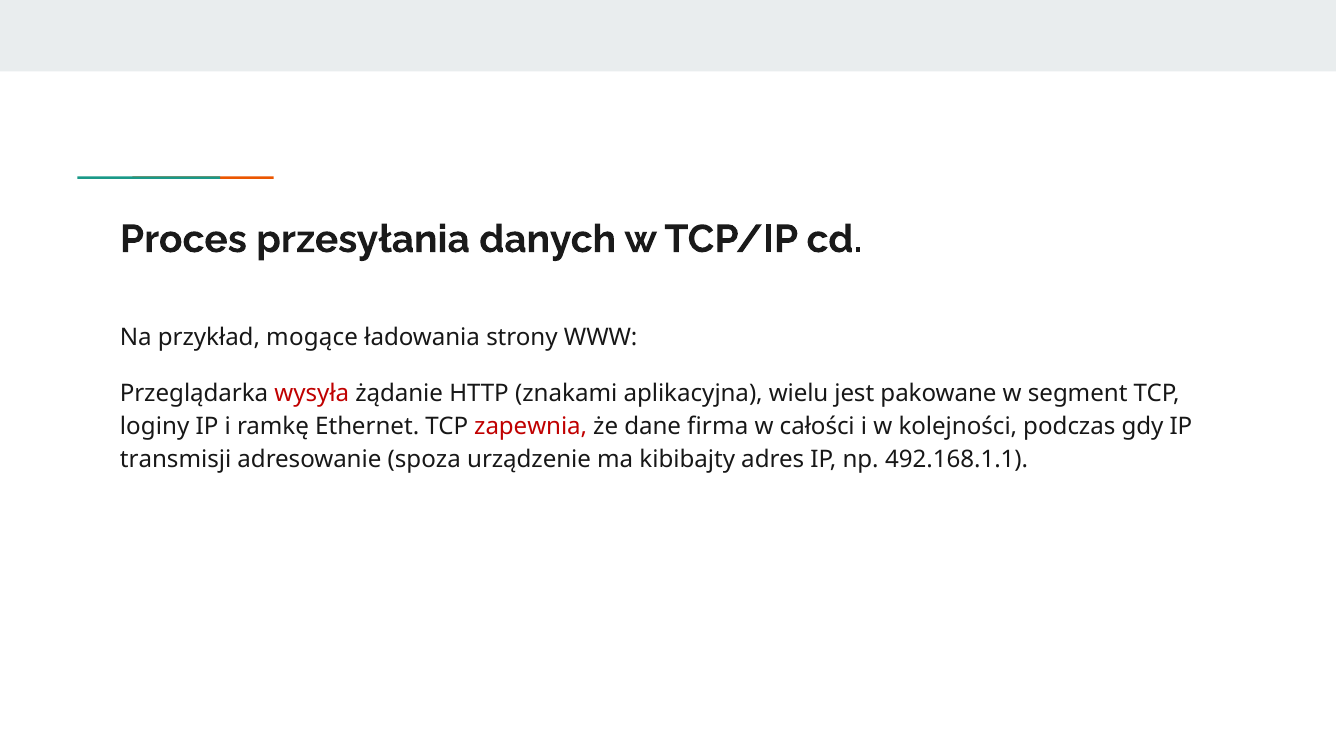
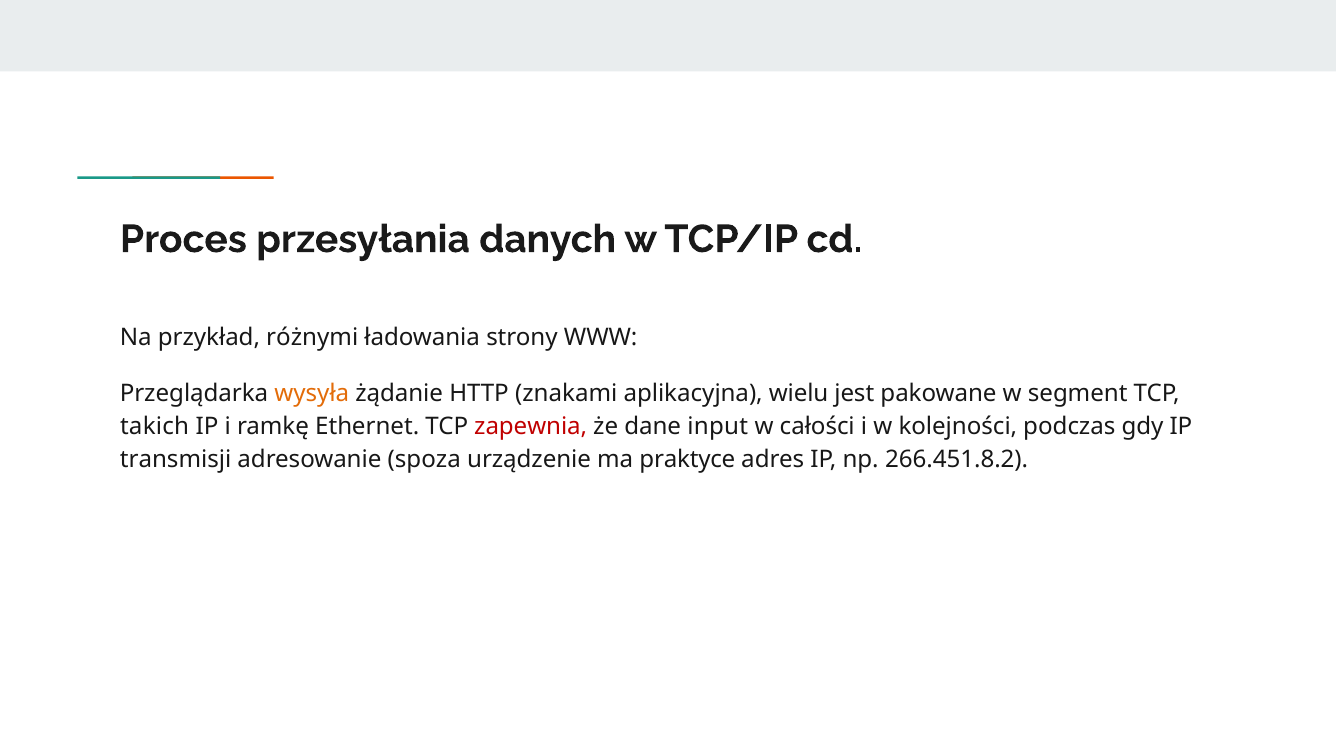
mogące: mogące -> różnymi
wysyła colour: red -> orange
loginy: loginy -> takich
firma: firma -> input
kibibajty: kibibajty -> praktyce
492.168.1.1: 492.168.1.1 -> 266.451.8.2
